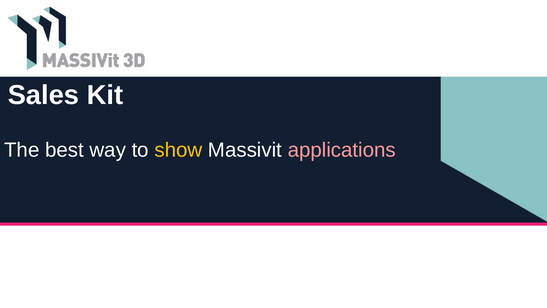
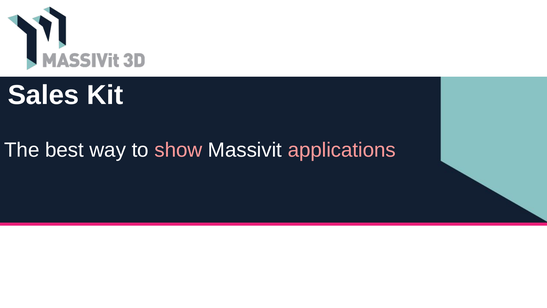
show colour: yellow -> pink
